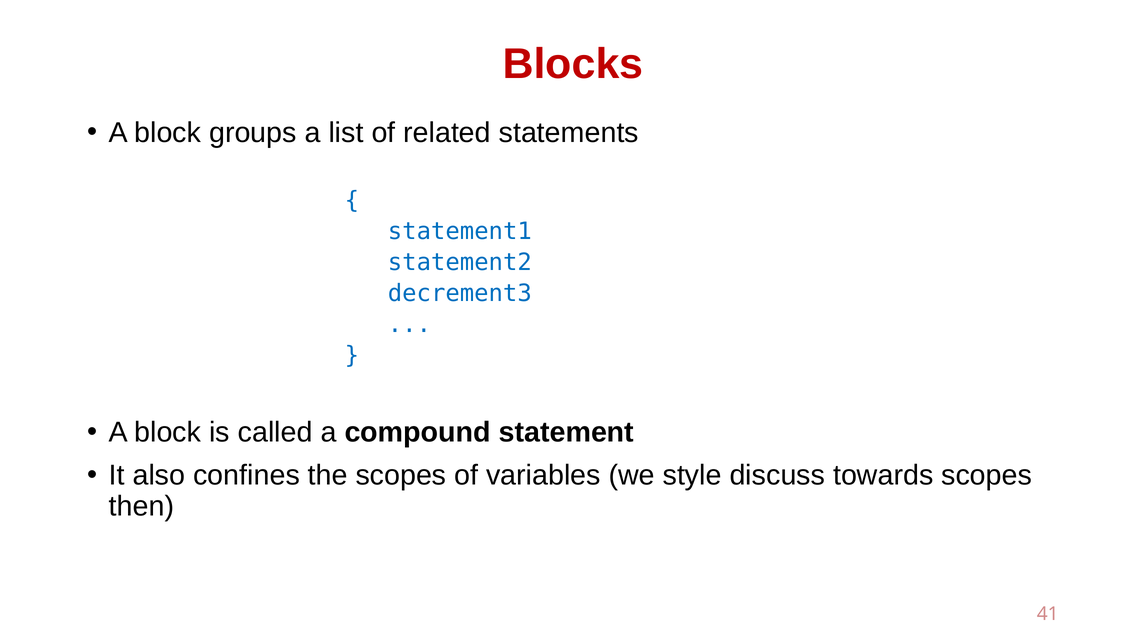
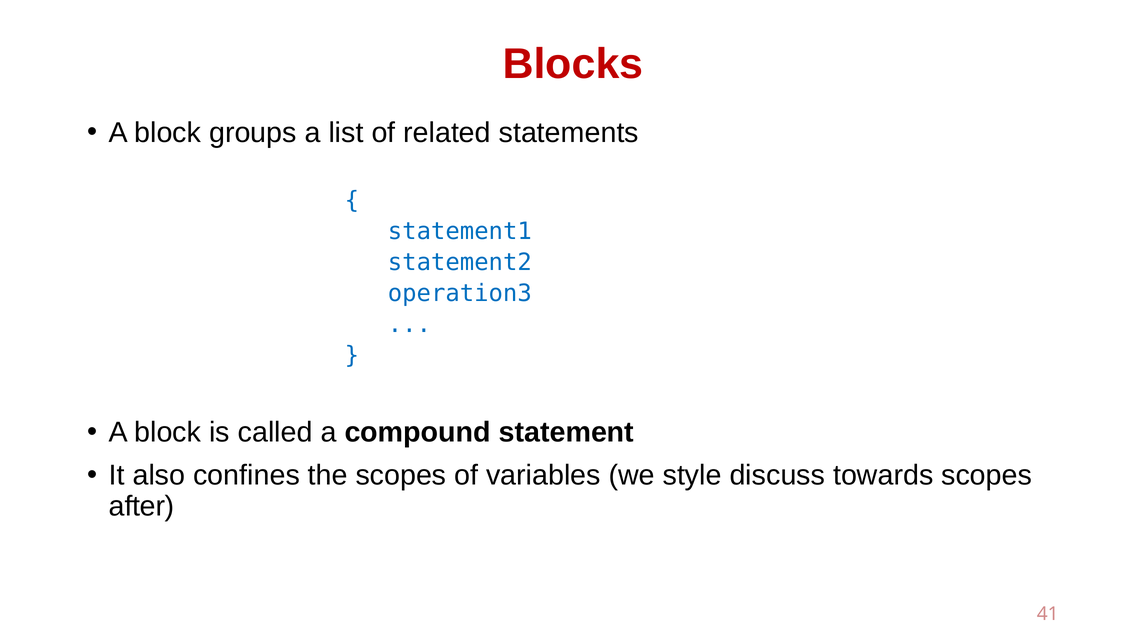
decrement3: decrement3 -> operation3
then: then -> after
